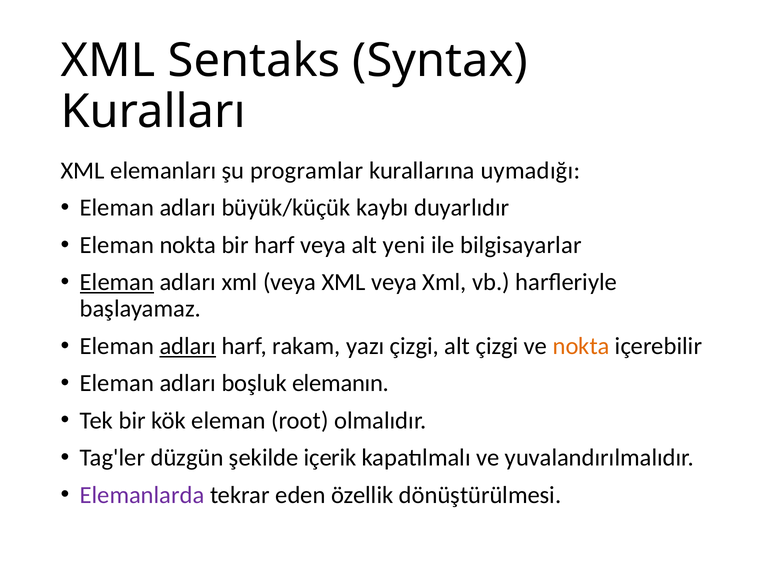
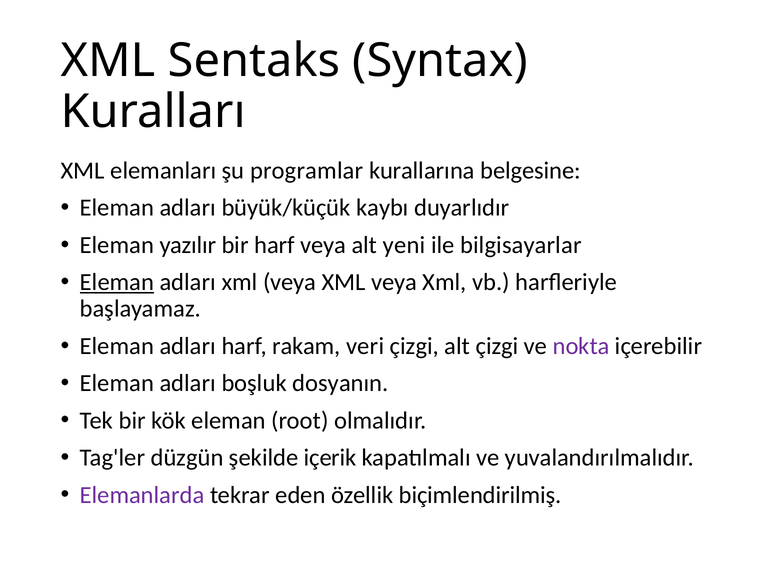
uymadığı: uymadığı -> belgesine
Eleman nokta: nokta -> yazılır
adları at (188, 346) underline: present -> none
yazı: yazı -> veri
nokta at (581, 346) colour: orange -> purple
elemanın: elemanın -> dosyanın
dönüştürülmesi: dönüştürülmesi -> biçimlendirilmiş
